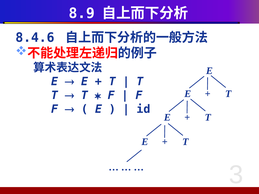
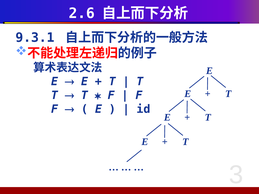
8.9: 8.9 -> 2.6
8.4.6: 8.4.6 -> 9.3.1
